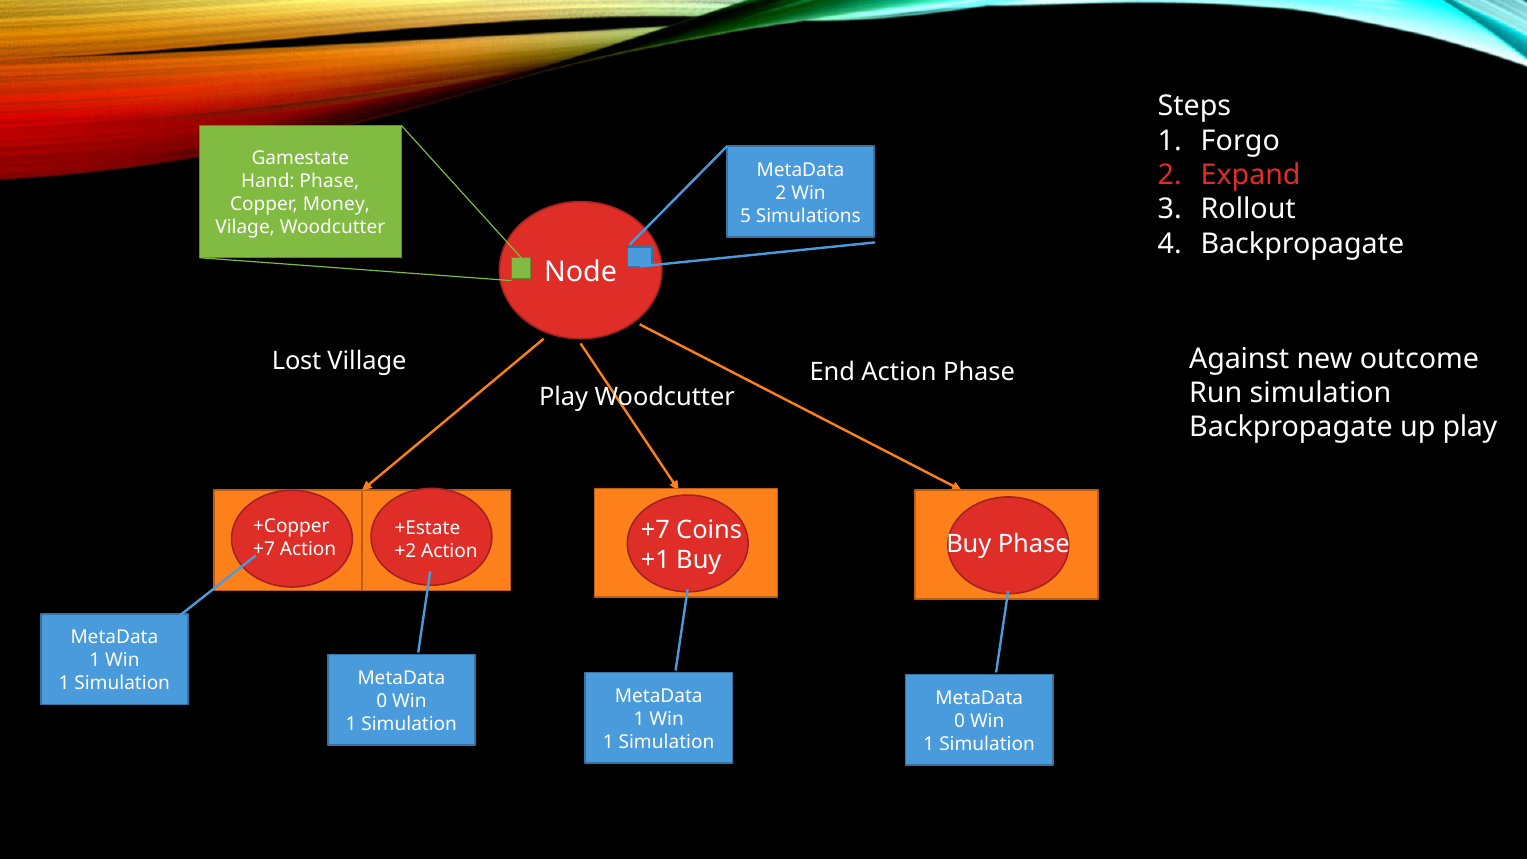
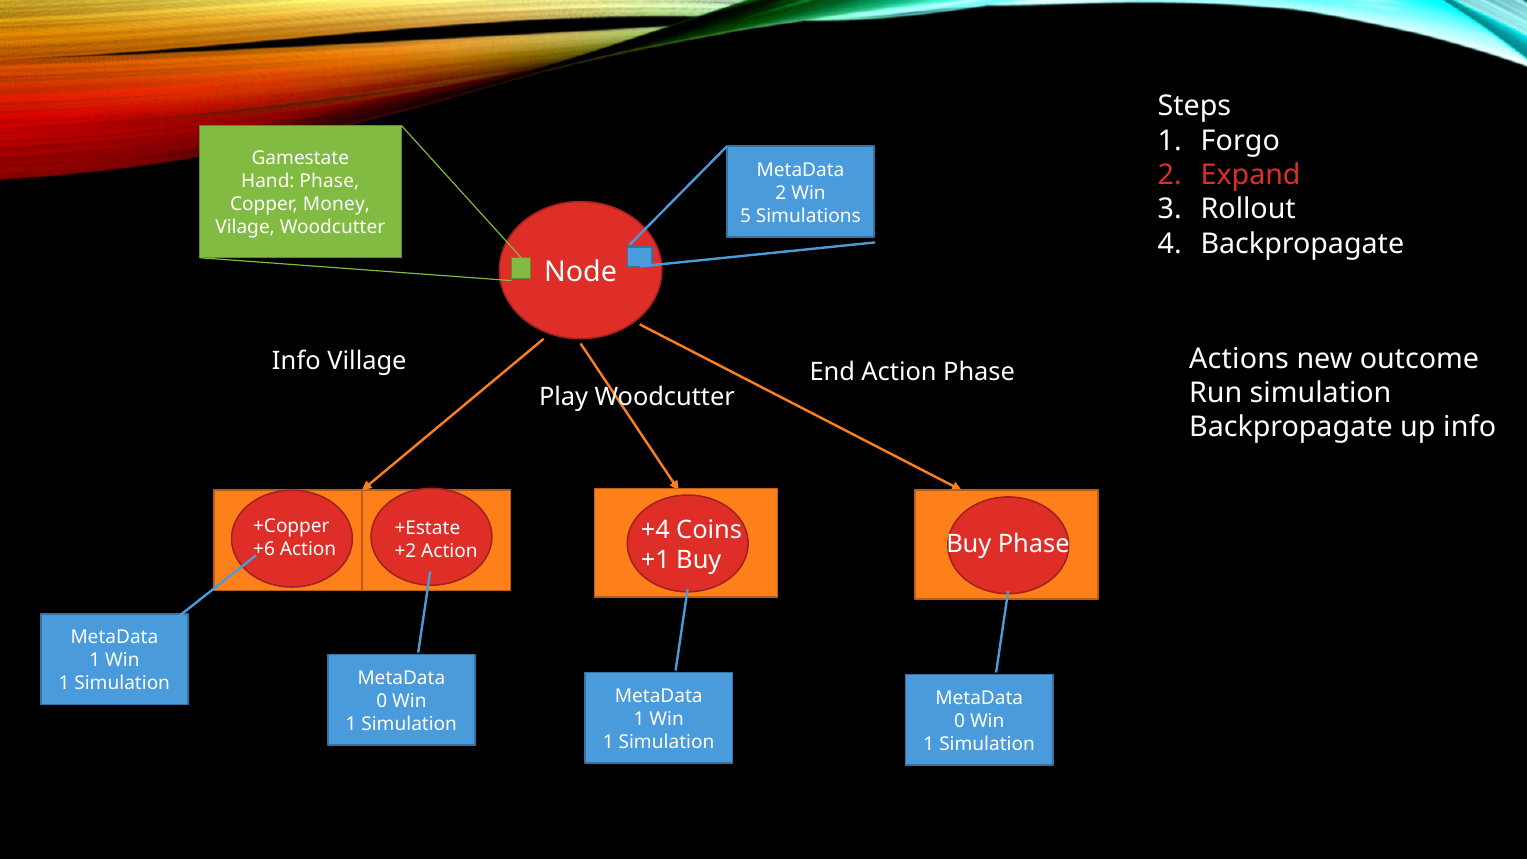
Against: Against -> Actions
Lost at (297, 361): Lost -> Info
up play: play -> info
+7 at (655, 530): +7 -> +4
+7 at (264, 549): +7 -> +6
